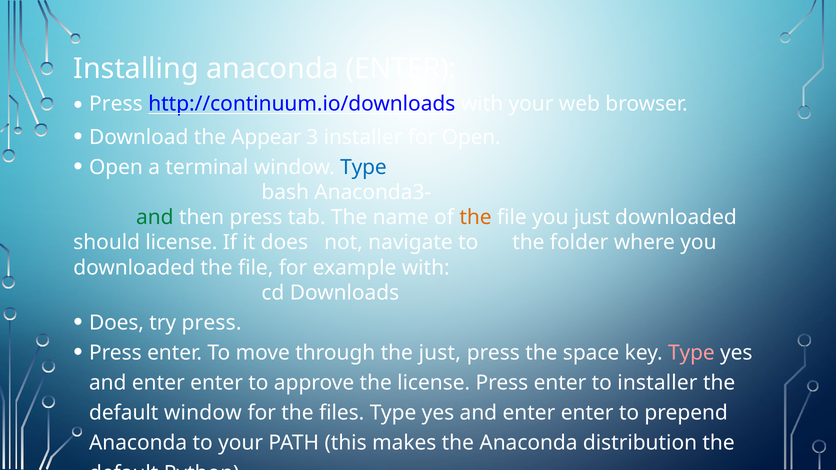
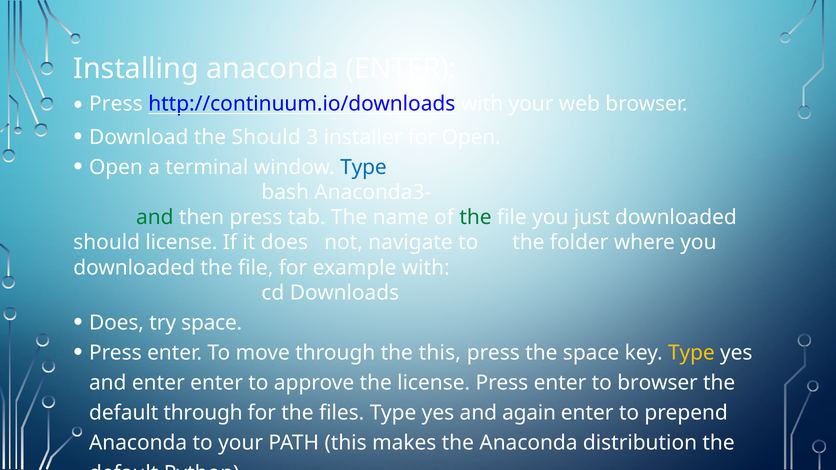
the Appear: Appear -> Should
the at (475, 218) colour: orange -> green
try press: press -> space
the just: just -> this
Type at (691, 353) colour: pink -> yellow
to installer: installer -> browser
default window: window -> through
enter at (529, 413): enter -> again
